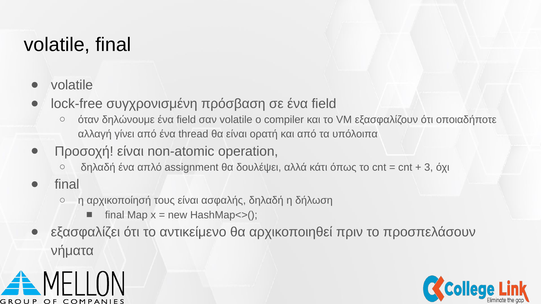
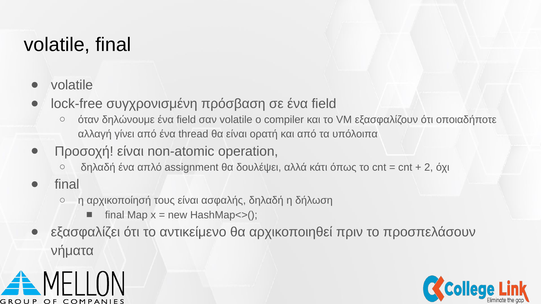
3: 3 -> 2
